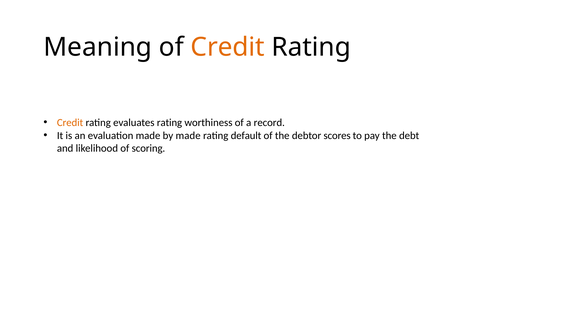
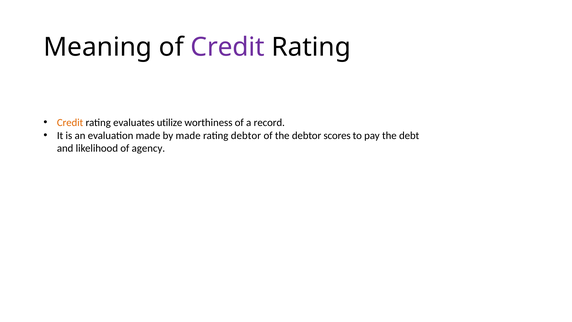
Credit at (228, 47) colour: orange -> purple
evaluates rating: rating -> utilize
rating default: default -> debtor
scoring: scoring -> agency
